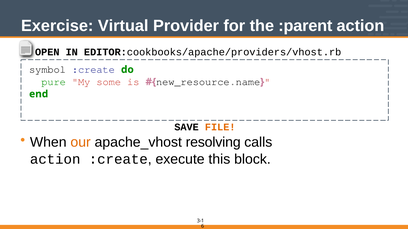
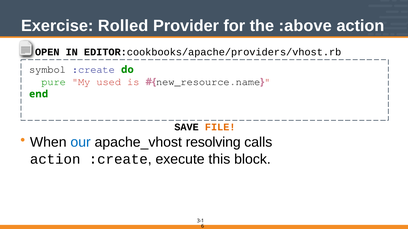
Virtual: Virtual -> Rolled
:parent: :parent -> :above
some: some -> used
our colour: orange -> blue
